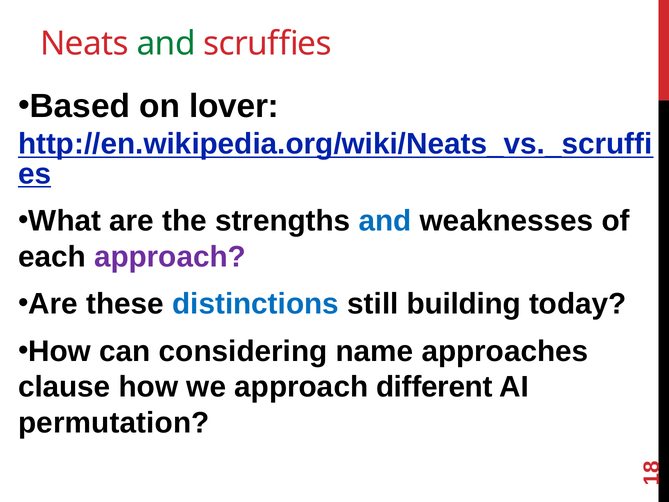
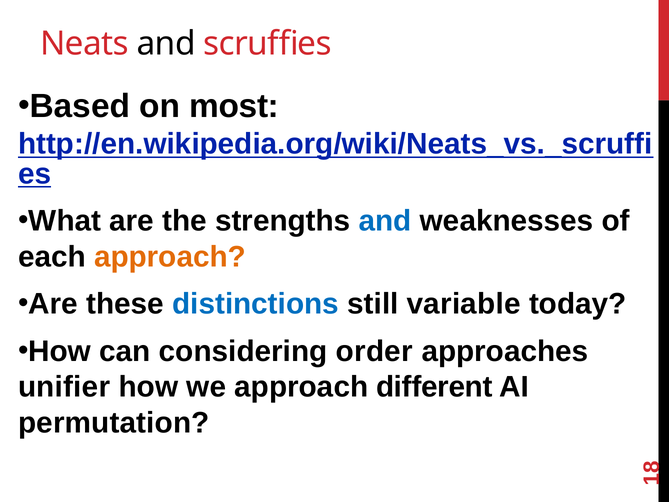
and at (166, 44) colour: green -> black
lover: lover -> most
approach at (170, 257) colour: purple -> orange
building: building -> variable
name: name -> order
clause: clause -> unifier
